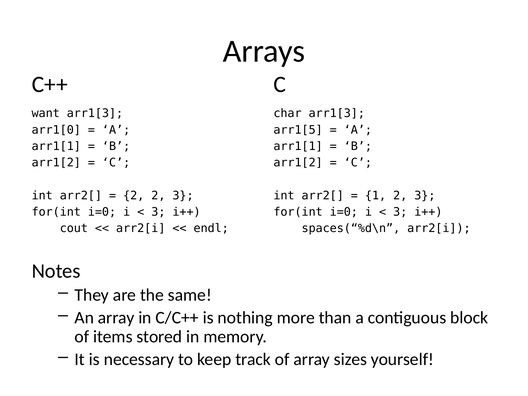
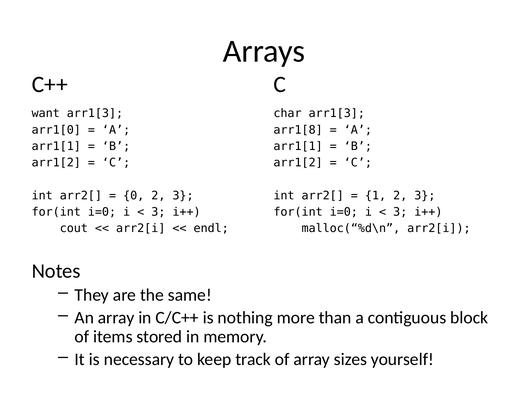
arr1[5: arr1[5 -> arr1[8
2 at (134, 196): 2 -> 0
spaces(“%d\n: spaces(“%d\n -> malloc(“%d\n
